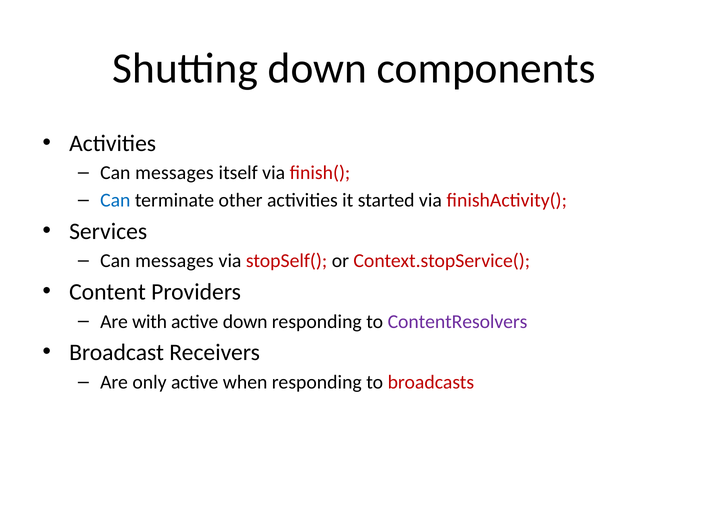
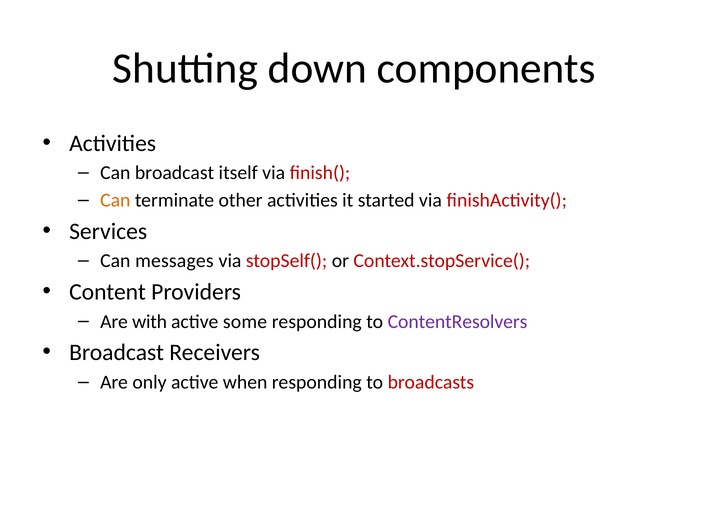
messages at (174, 173): messages -> broadcast
Can at (115, 201) colour: blue -> orange
active down: down -> some
